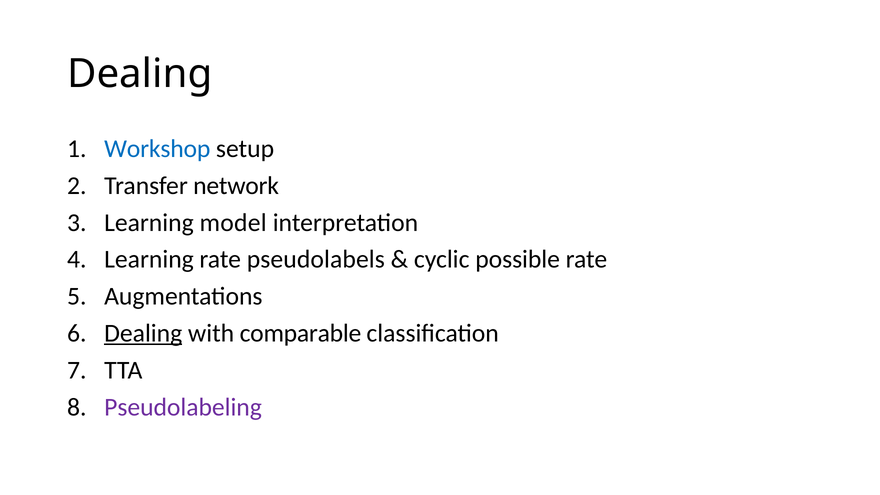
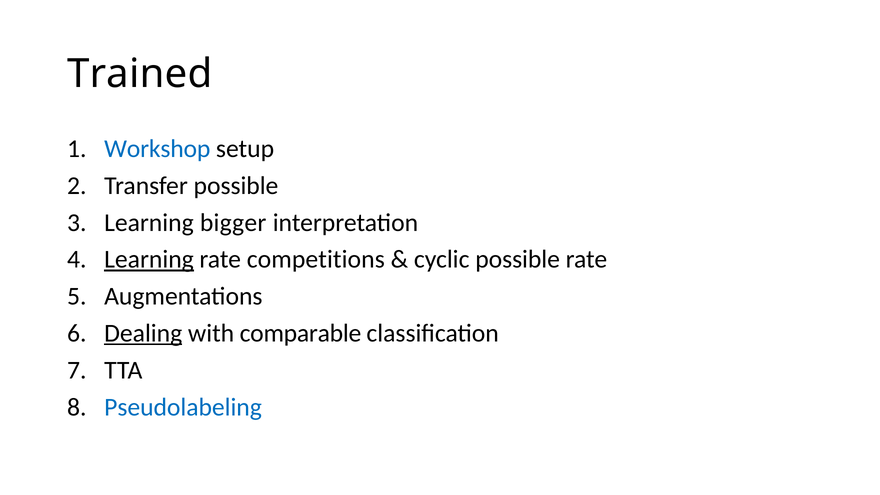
Dealing at (140, 74): Dealing -> Trained
Transfer network: network -> possible
model: model -> bigger
Learning at (149, 259) underline: none -> present
pseudolabels: pseudolabels -> competitions
Pseudolabeling colour: purple -> blue
